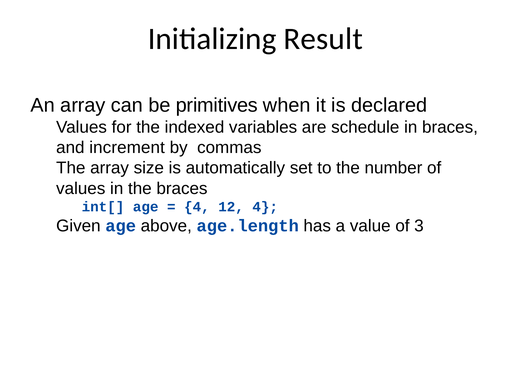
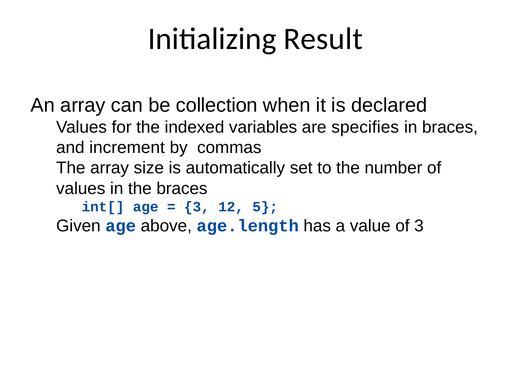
primitives: primitives -> collection
schedule: schedule -> specifies
4 at (197, 207): 4 -> 3
12 4: 4 -> 5
